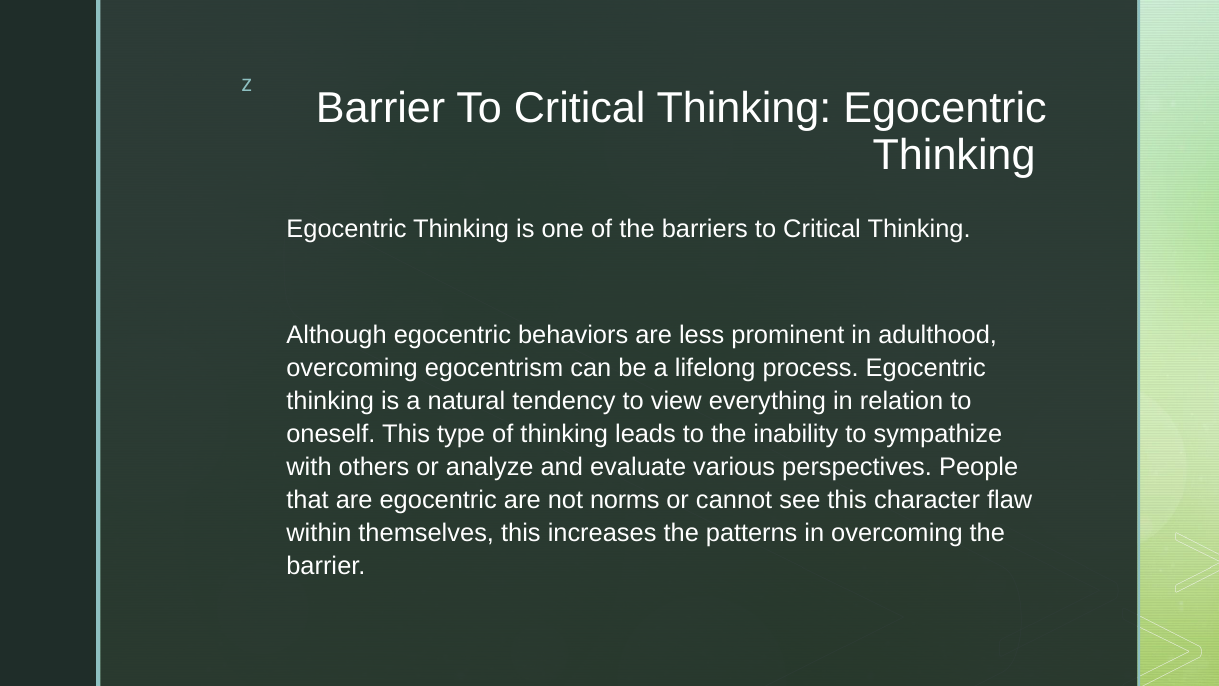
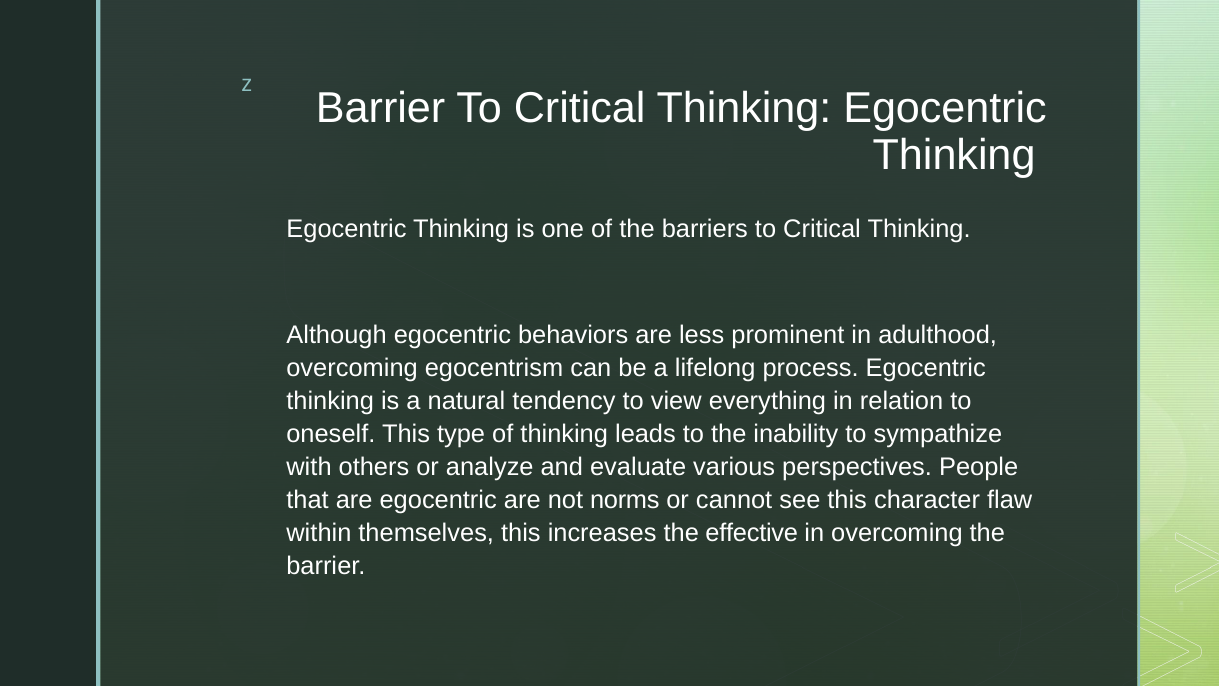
patterns: patterns -> effective
